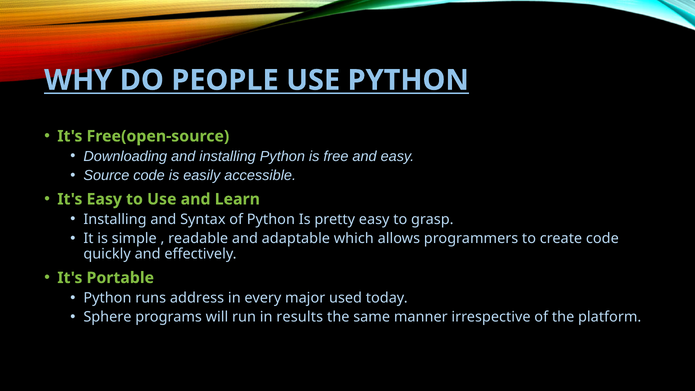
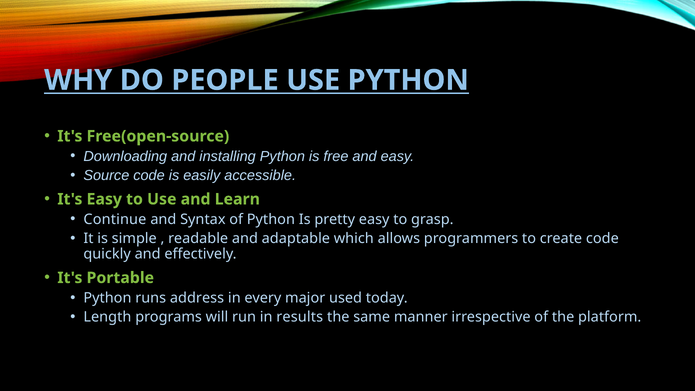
Installing at (115, 219): Installing -> Continue
Sphere: Sphere -> Length
